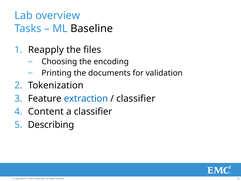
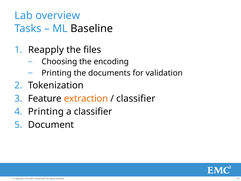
extraction colour: blue -> orange
Content at (46, 112): Content -> Printing
Describing: Describing -> Document
